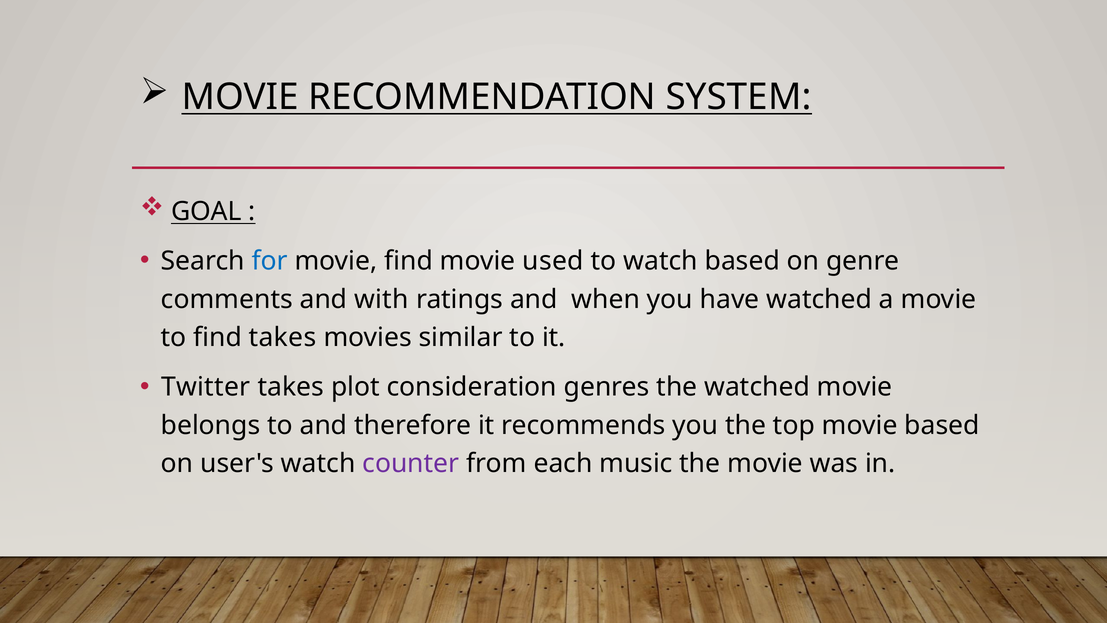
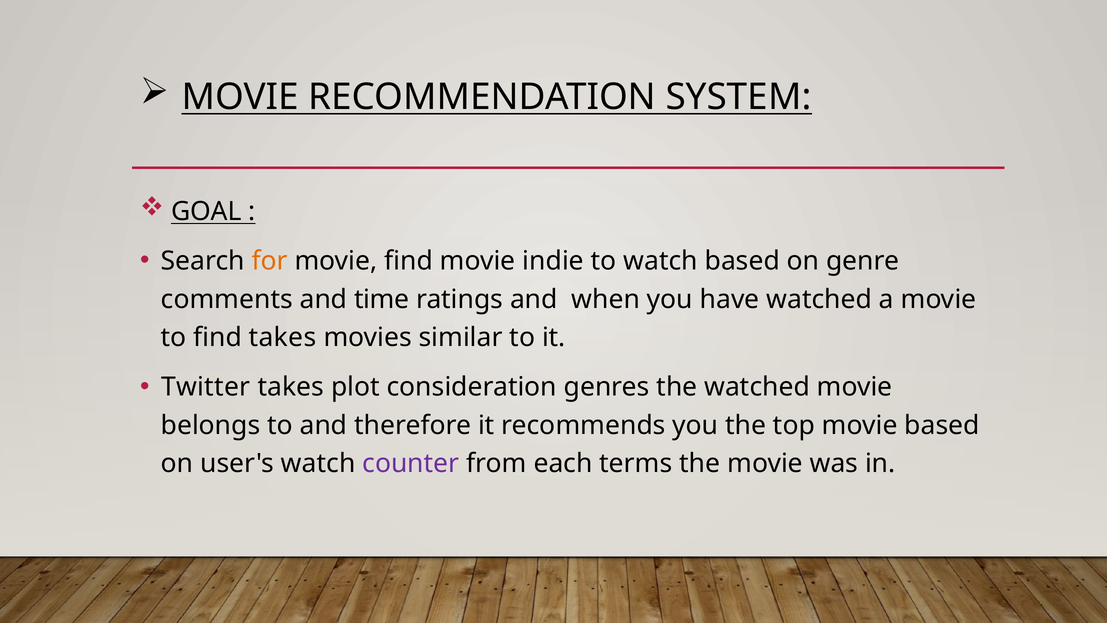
for colour: blue -> orange
used: used -> indie
with: with -> time
music: music -> terms
